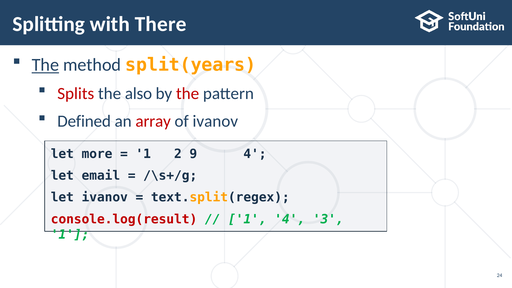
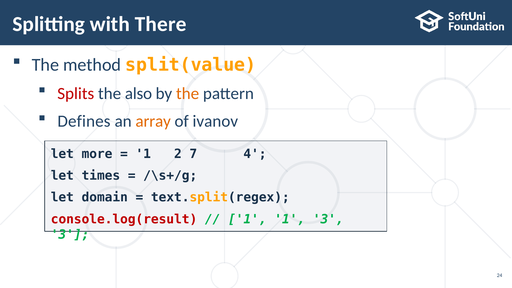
The at (45, 65) underline: present -> none
split(years: split(years -> split(value
the at (188, 93) colour: red -> orange
Defined: Defined -> Defines
array colour: red -> orange
9: 9 -> 7
email: email -> times
let ivanov: ivanov -> domain
1 4: 4 -> 1
1 at (70, 235): 1 -> 3
